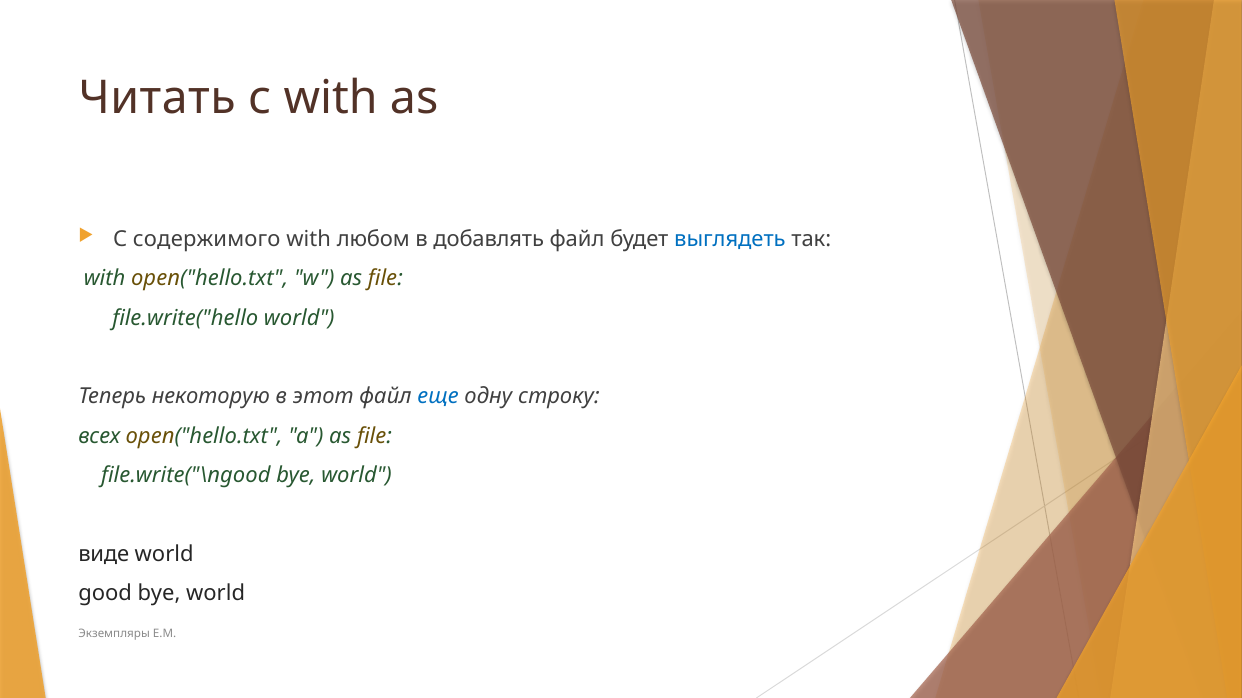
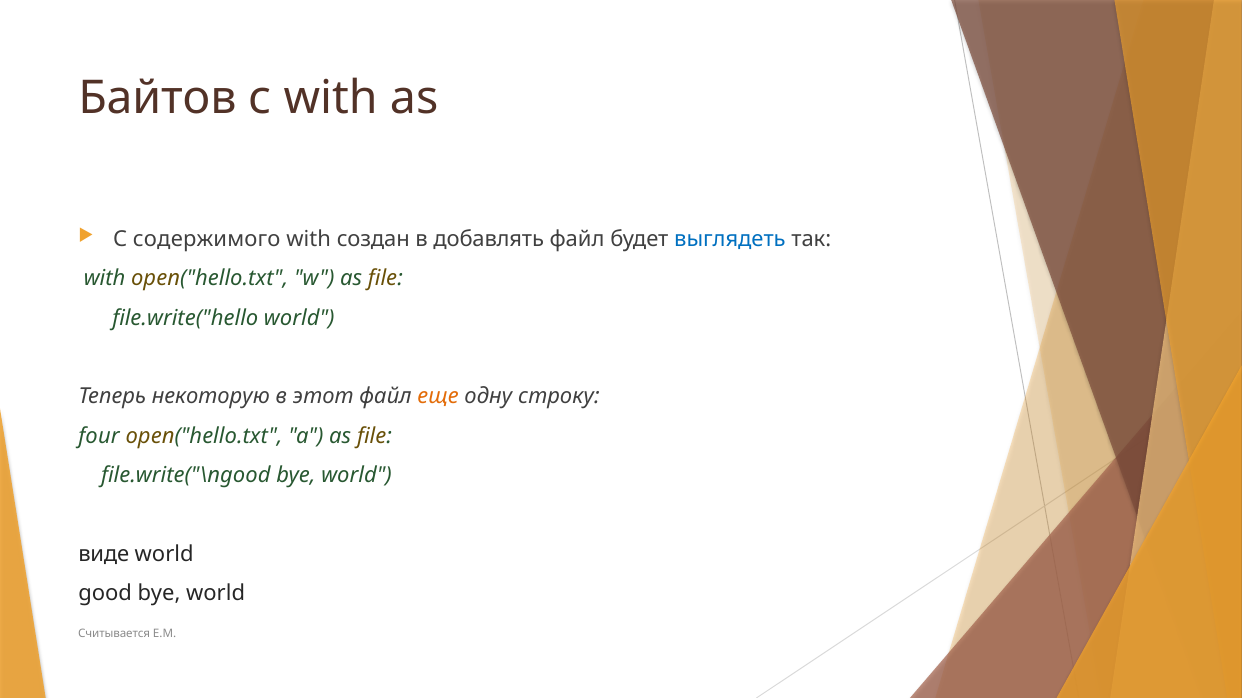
Читать: Читать -> Байтов
любом: любом -> создан
еще colour: blue -> orange
всех: всех -> four
Экземпляры: Экземпляры -> Считывается
